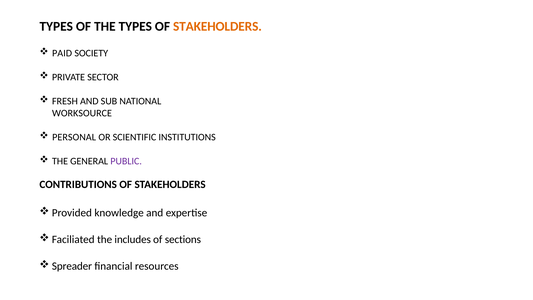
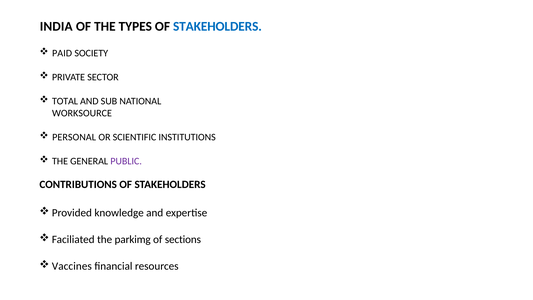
TYPES at (56, 26): TYPES -> INDIA
STAKEHOLDERS at (217, 26) colour: orange -> blue
FRESH: FRESH -> TOTAL
includes: includes -> parkimg
Spreader: Spreader -> Vaccines
